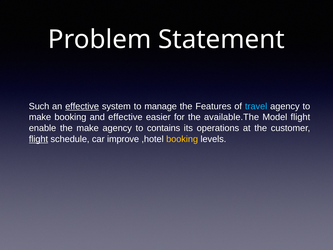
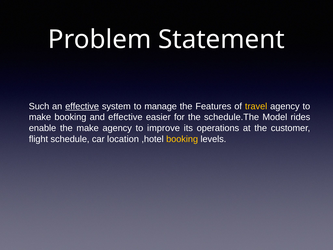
travel colour: light blue -> yellow
available.The: available.The -> schedule.The
Model flight: flight -> rides
contains: contains -> improve
flight at (38, 139) underline: present -> none
improve: improve -> location
